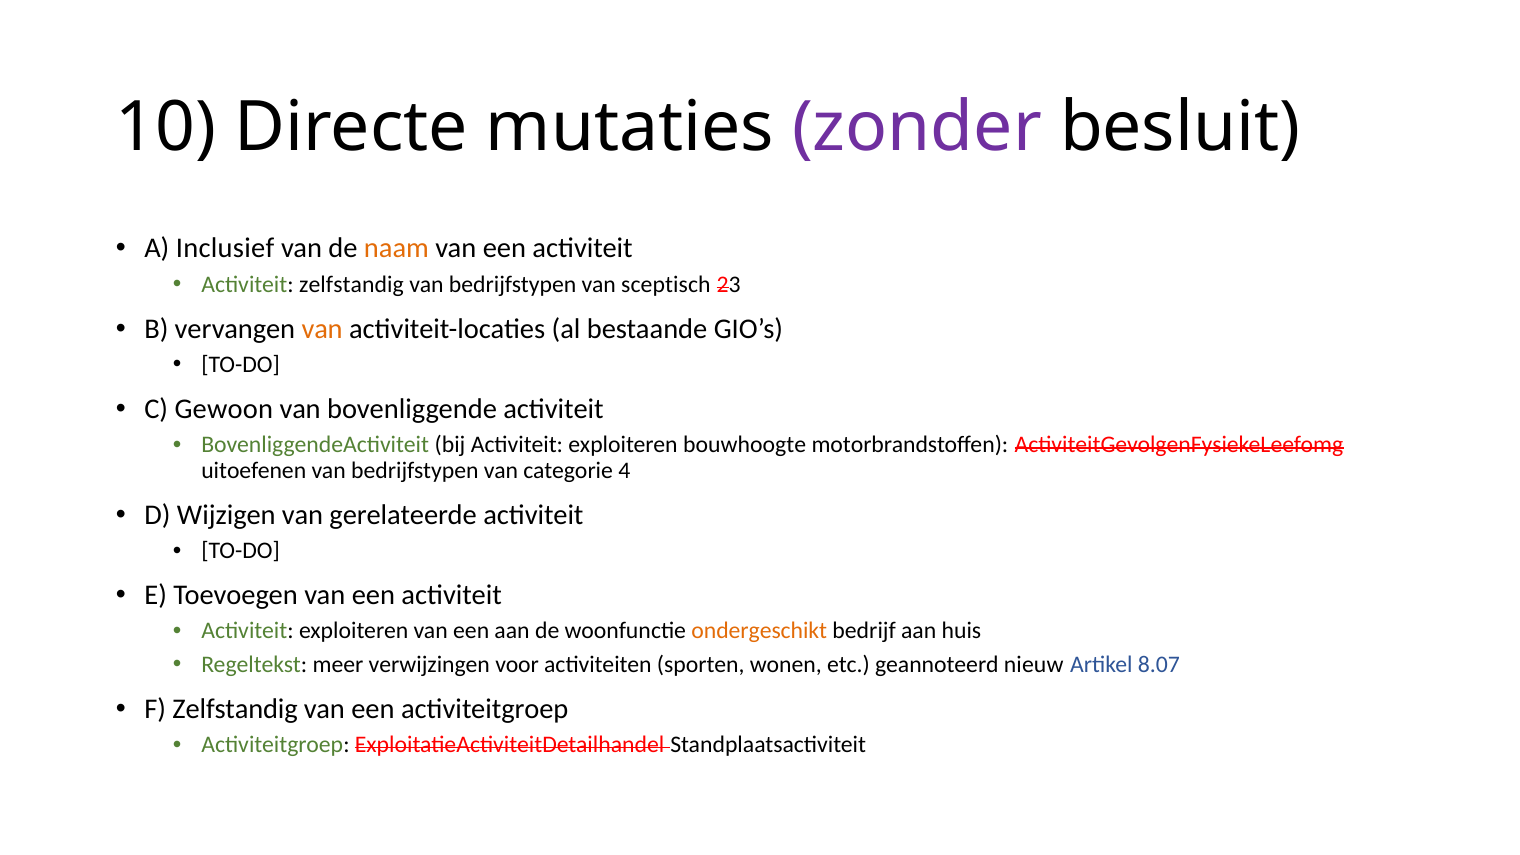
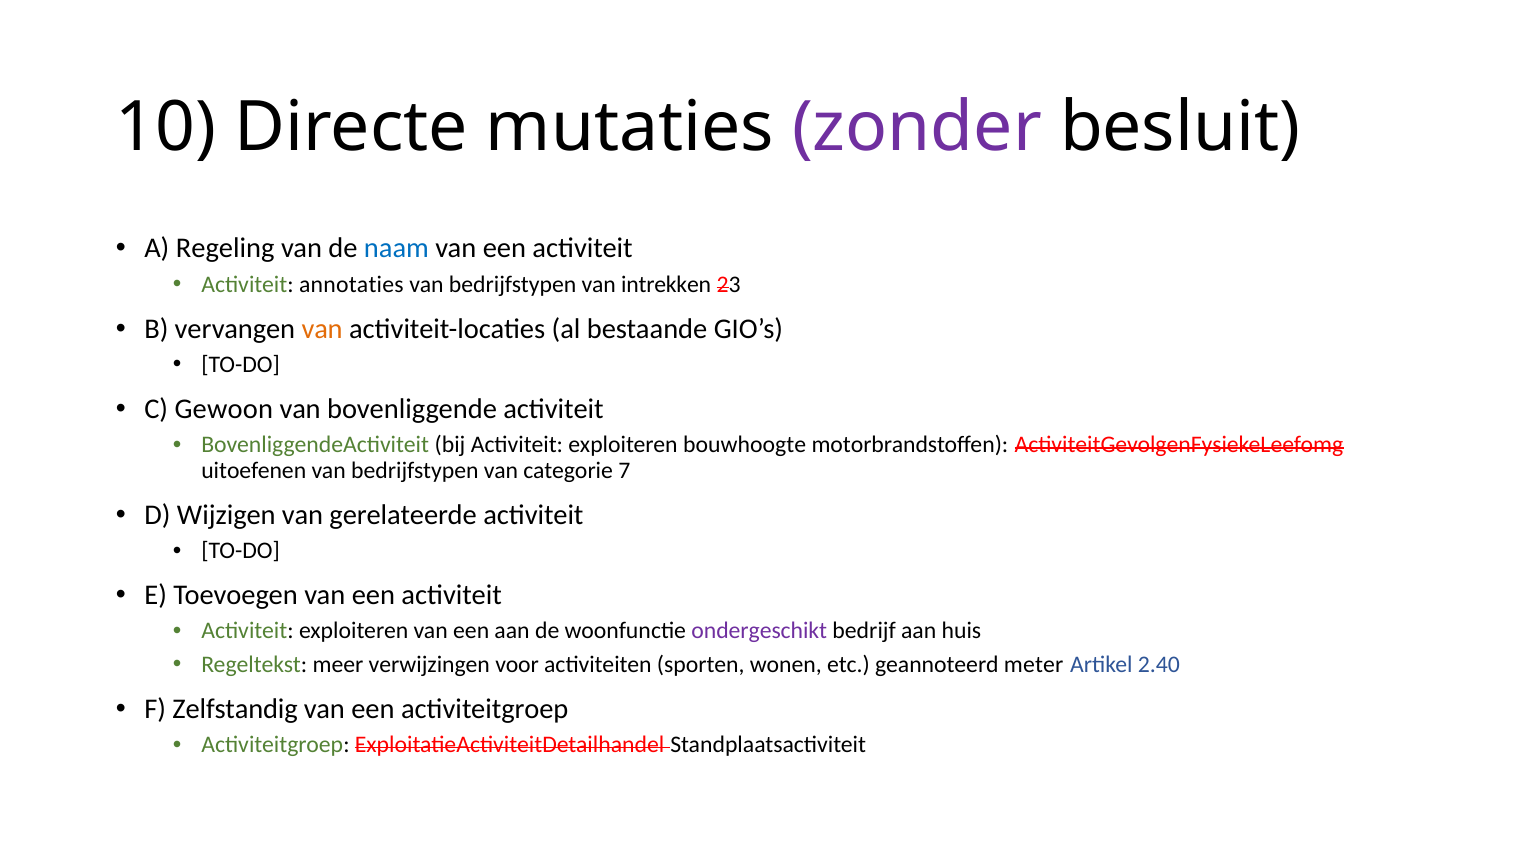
Inclusief: Inclusief -> Regeling
naam colour: orange -> blue
Activiteit zelfstandig: zelfstandig -> annotaties
sceptisch: sceptisch -> intrekken
4: 4 -> 7
ondergeschikt colour: orange -> purple
nieuw: nieuw -> meter
8.07: 8.07 -> 2.40
